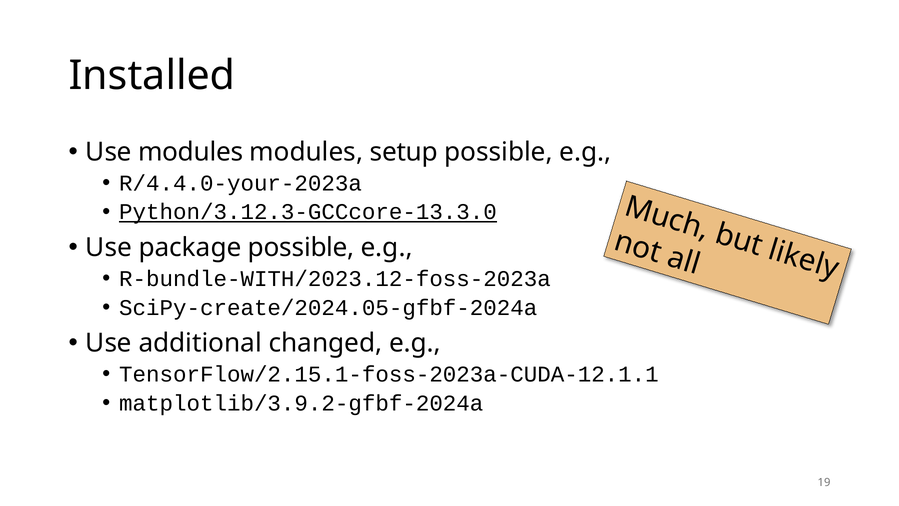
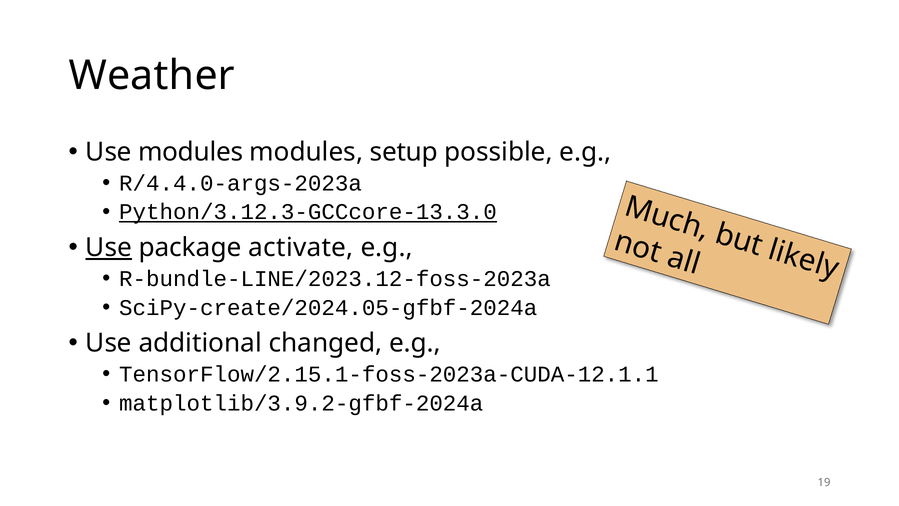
Installed: Installed -> Weather
R/4.4.0-your-2023a: R/4.4.0-your-2023a -> R/4.4.0-args-2023a
Use at (109, 248) underline: none -> present
package possible: possible -> activate
R-bundle-WITH/2023.12-foss-2023a: R-bundle-WITH/2023.12-foss-2023a -> R-bundle-LINE/2023.12-foss-2023a
